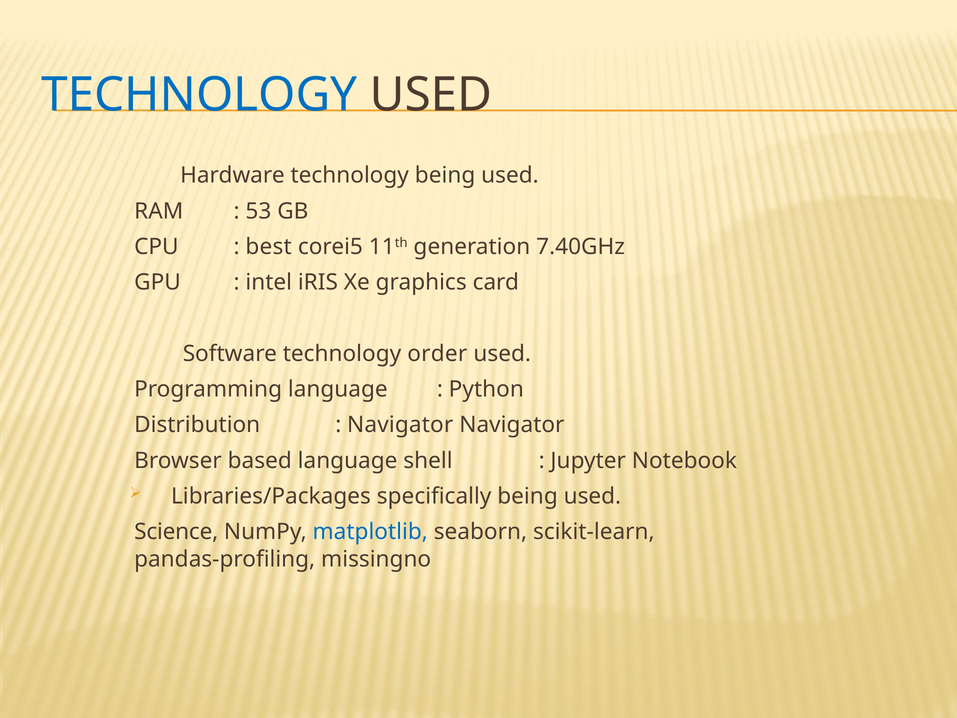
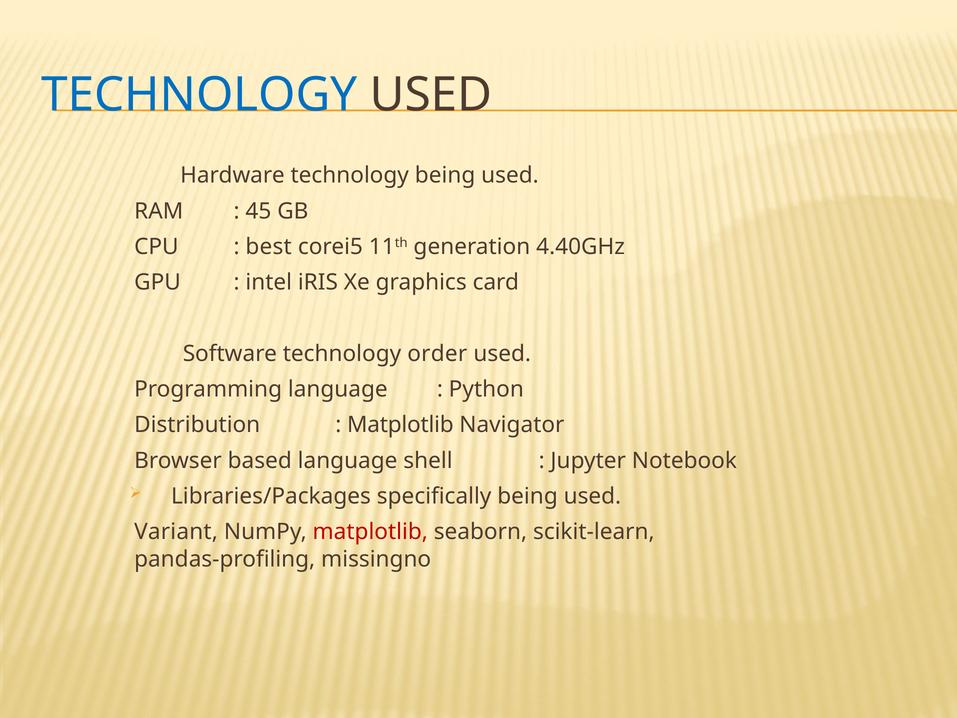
53: 53 -> 45
7.40GHz: 7.40GHz -> 4.40GHz
Navigator at (400, 425): Navigator -> Matplotlib
Science: Science -> Variant
matplotlib at (370, 532) colour: blue -> red
